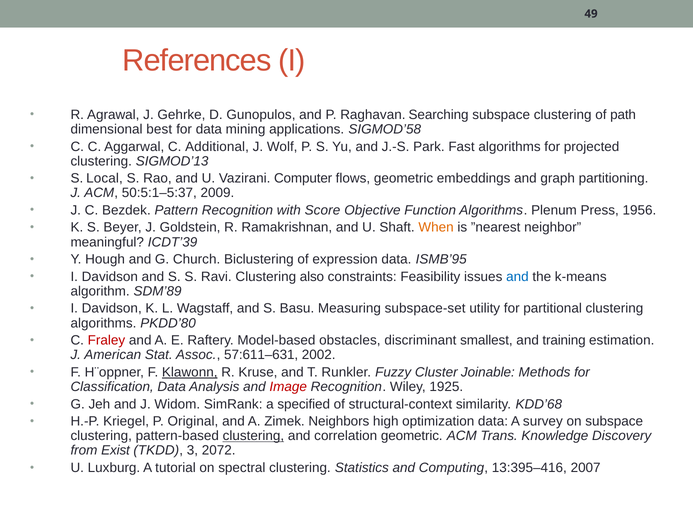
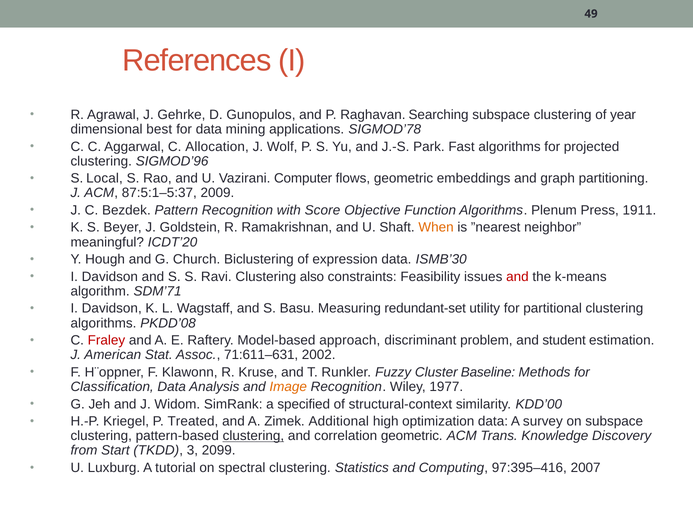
path: path -> year
SIGMOD’58: SIGMOD’58 -> SIGMOD’78
Additional: Additional -> Allocation
SIGMOD’13: SIGMOD’13 -> SIGMOD’96
50:5:1–5:37: 50:5:1–5:37 -> 87:5:1–5:37
1956: 1956 -> 1911
ICDT’39: ICDT’39 -> ICDT’20
ISMB’95: ISMB’95 -> ISMB’30
and at (517, 277) colour: blue -> red
SDM’89: SDM’89 -> SDM’71
subspace-set: subspace-set -> redundant-set
PKDD’80: PKDD’80 -> PKDD’08
obstacles: obstacles -> approach
smallest: smallest -> problem
training: training -> student
57:611–631: 57:611–631 -> 71:611–631
Klawonn underline: present -> none
Joinable: Joinable -> Baseline
Image colour: red -> orange
1925: 1925 -> 1977
KDD’68: KDD’68 -> KDD’00
Original: Original -> Treated
Neighbors: Neighbors -> Additional
Exist: Exist -> Start
2072: 2072 -> 2099
13:395–416: 13:395–416 -> 97:395–416
